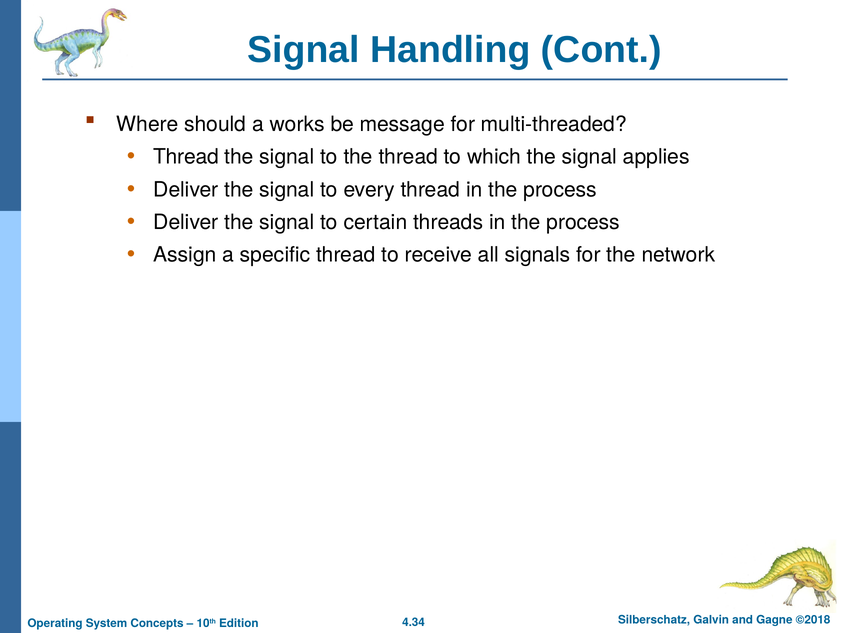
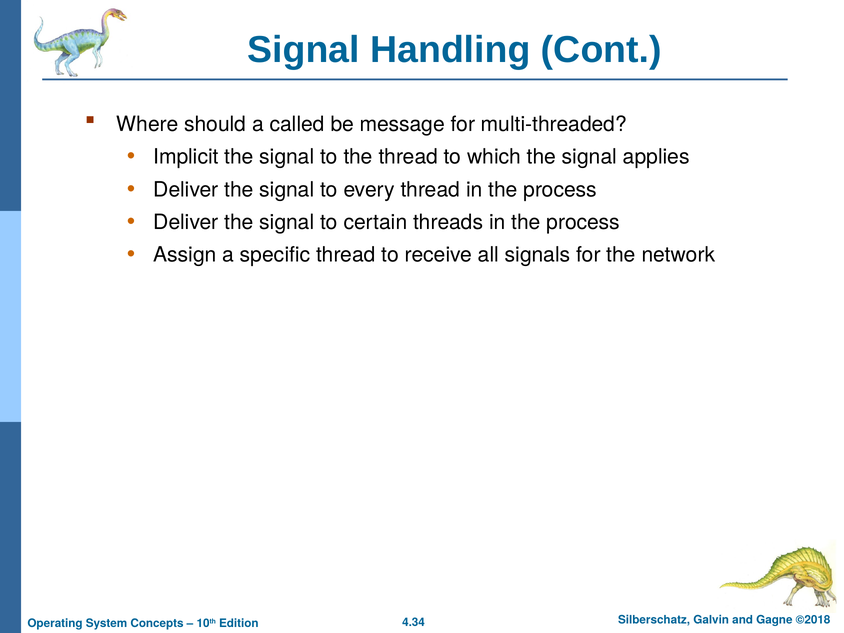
works: works -> called
Thread at (186, 157): Thread -> Implicit
